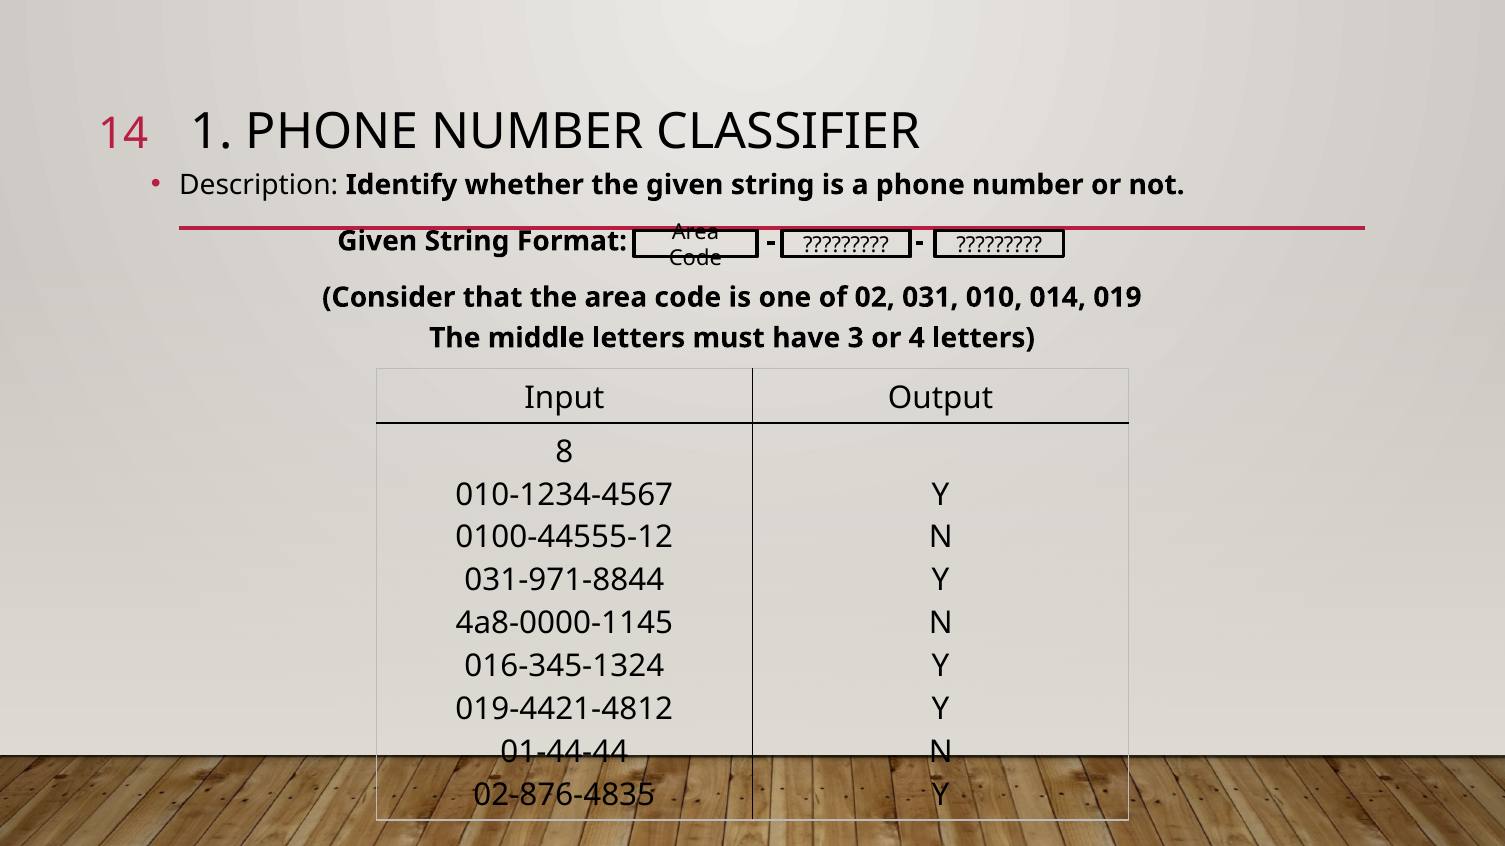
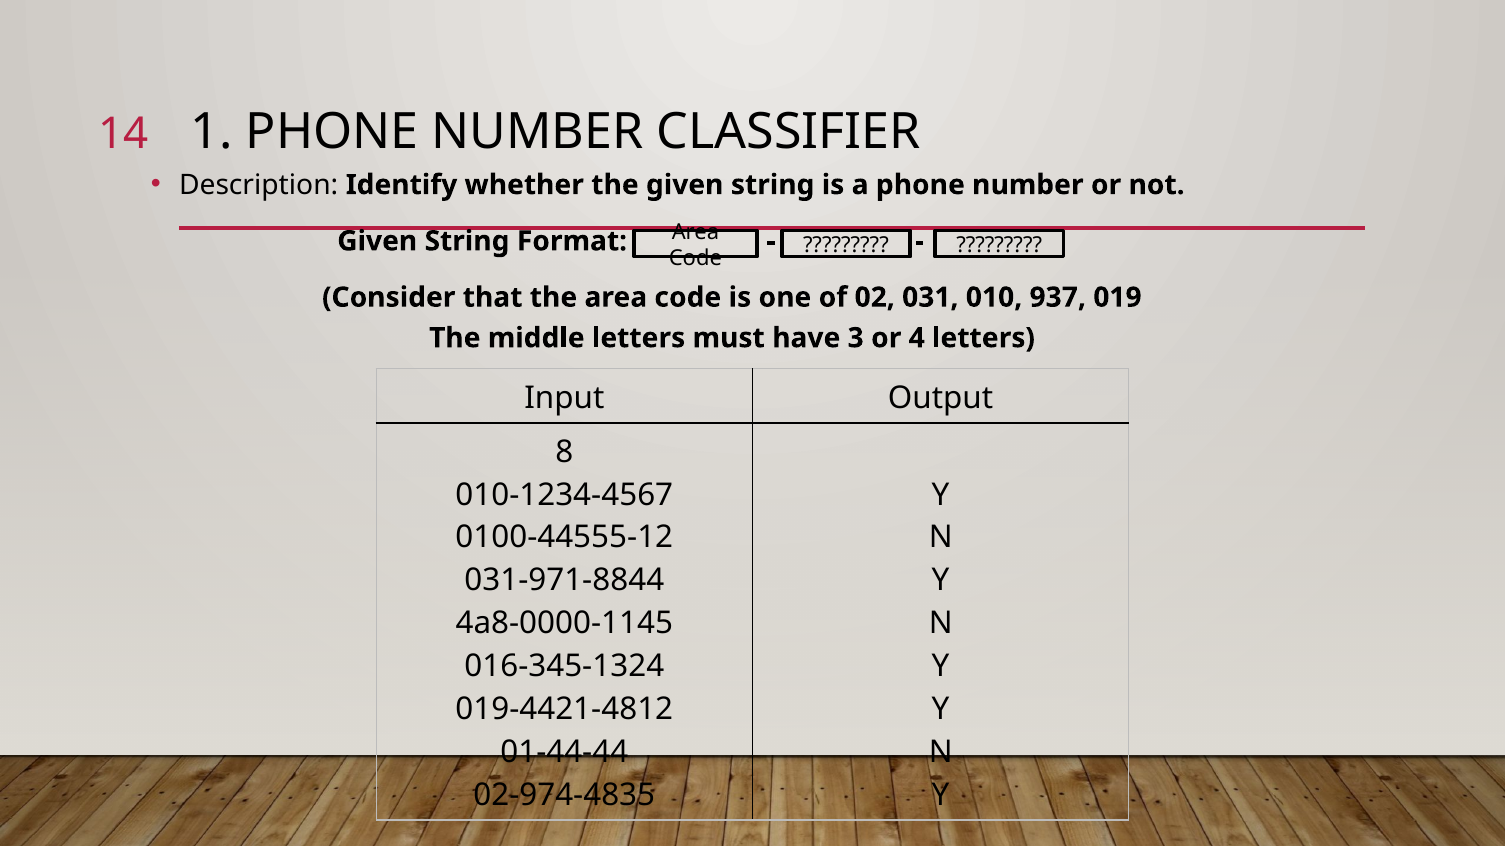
014: 014 -> 937
02-876-4835: 02-876-4835 -> 02-974-4835
